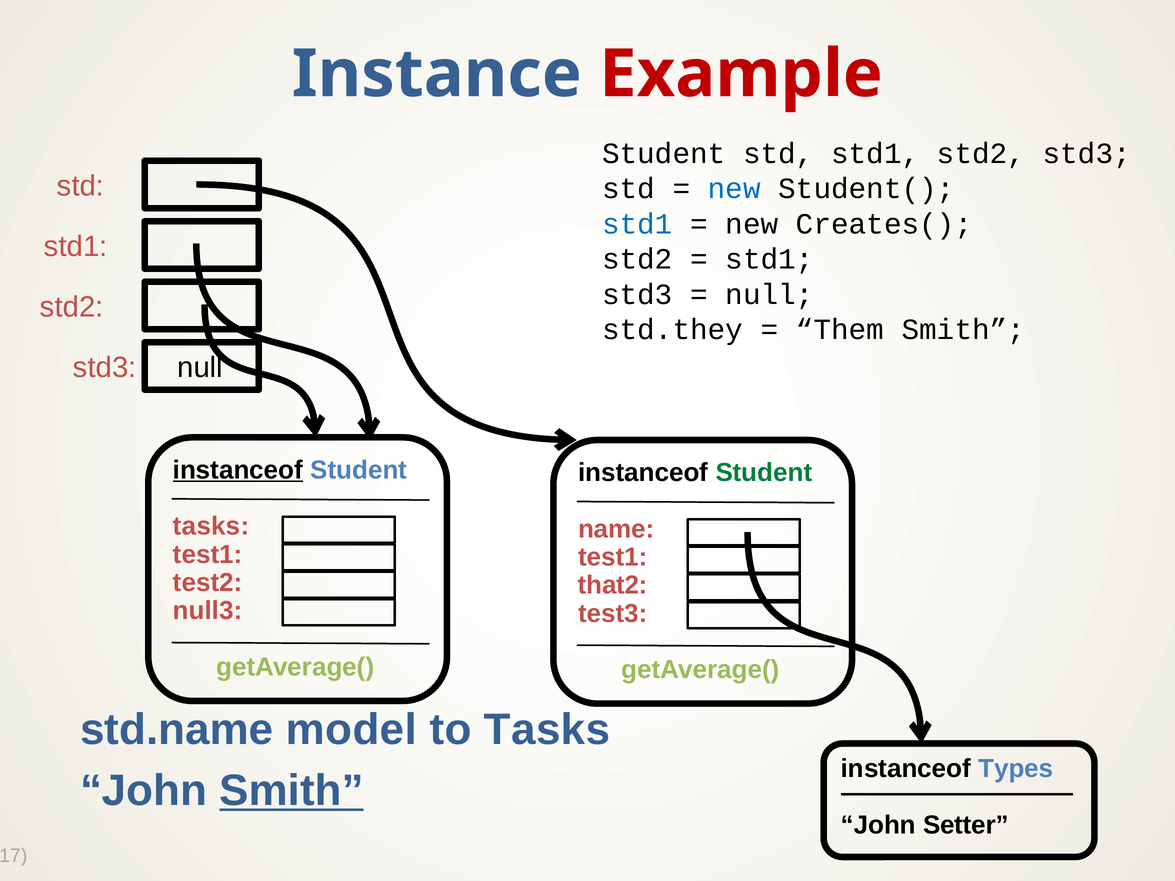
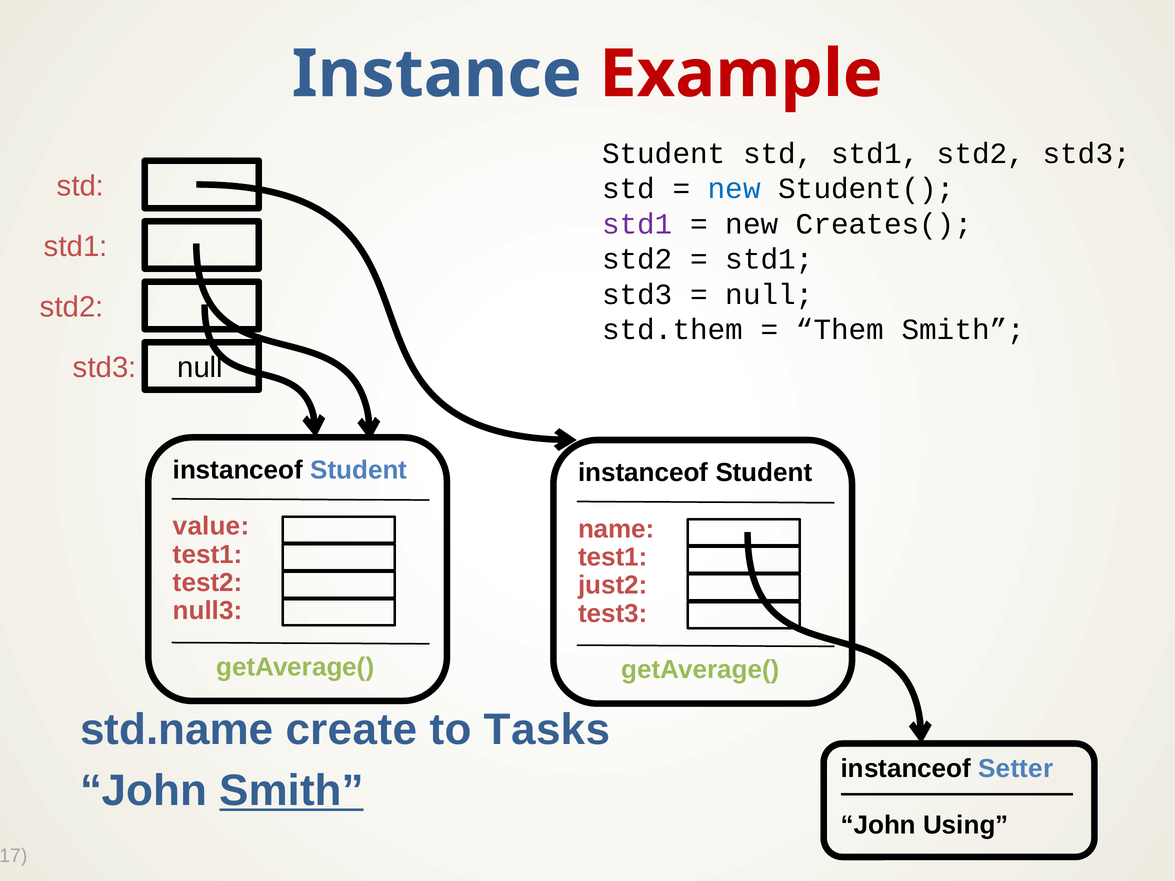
std1 at (637, 224) colour: blue -> purple
std.they: std.they -> std.them
instanceof at (238, 470) underline: present -> none
Student at (764, 473) colour: green -> black
tasks at (211, 526): tasks -> value
that2: that2 -> just2
model: model -> create
Types: Types -> Setter
Setter: Setter -> Using
